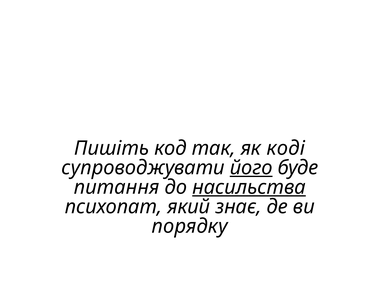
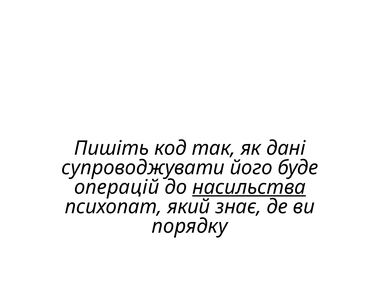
коді: коді -> дані
його underline: present -> none
питання: питання -> операцій
